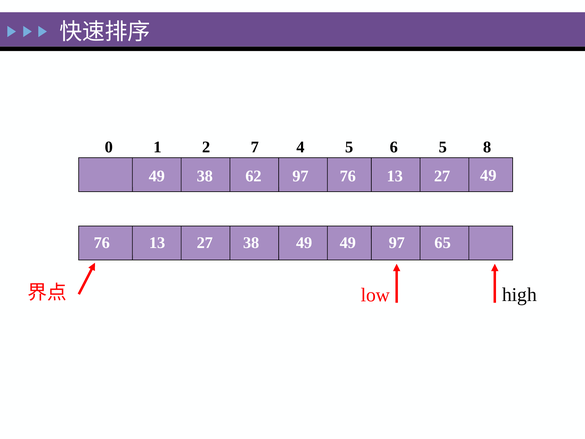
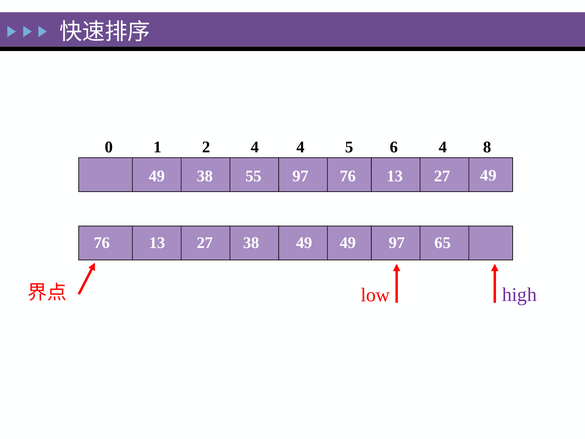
2 7: 7 -> 4
6 5: 5 -> 4
62: 62 -> 55
high colour: black -> purple
